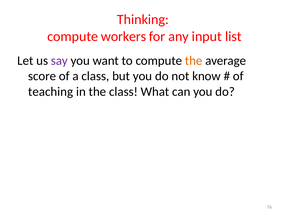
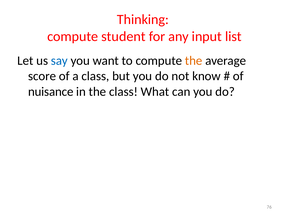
workers: workers -> student
say colour: purple -> blue
teaching: teaching -> nuisance
